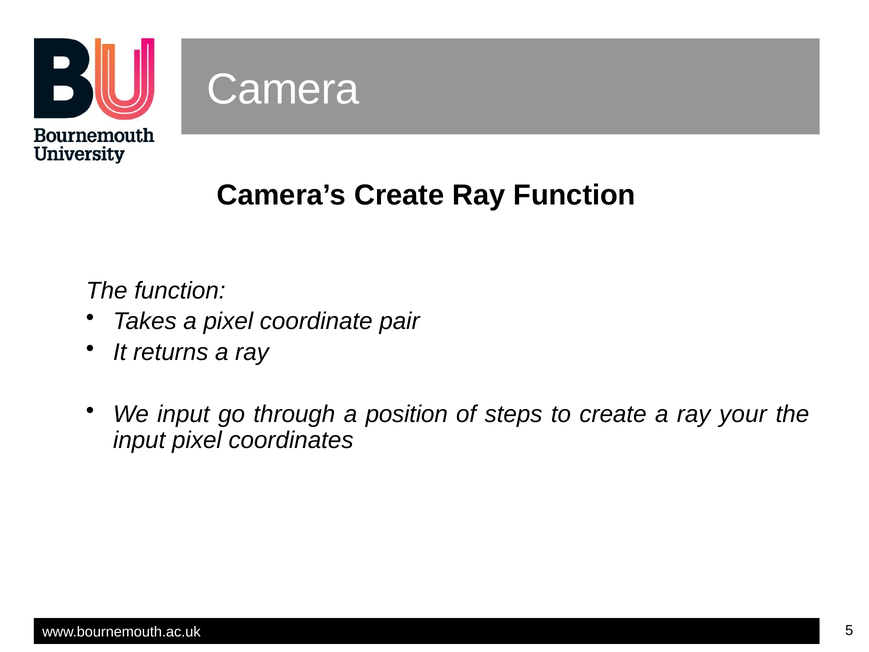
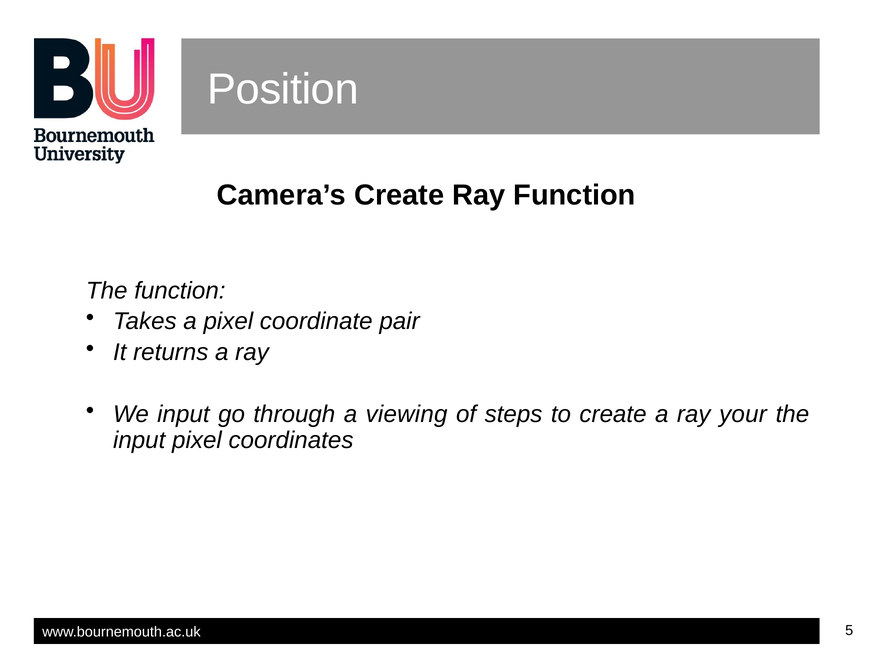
Camera: Camera -> Position
position: position -> viewing
